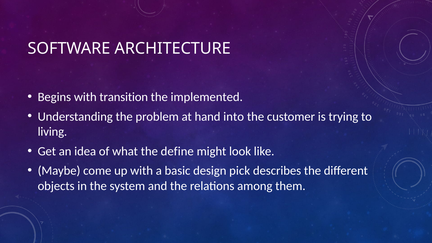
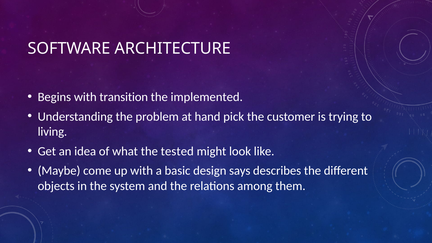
into: into -> pick
define: define -> tested
pick: pick -> says
